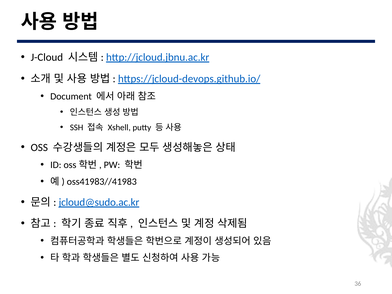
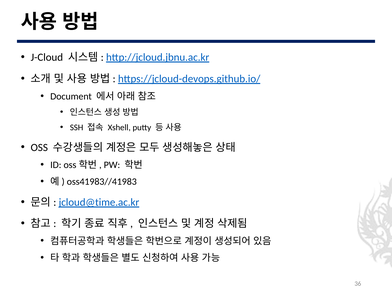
jcloud@sudo.ac.kr: jcloud@sudo.ac.kr -> jcloud@time.ac.kr
